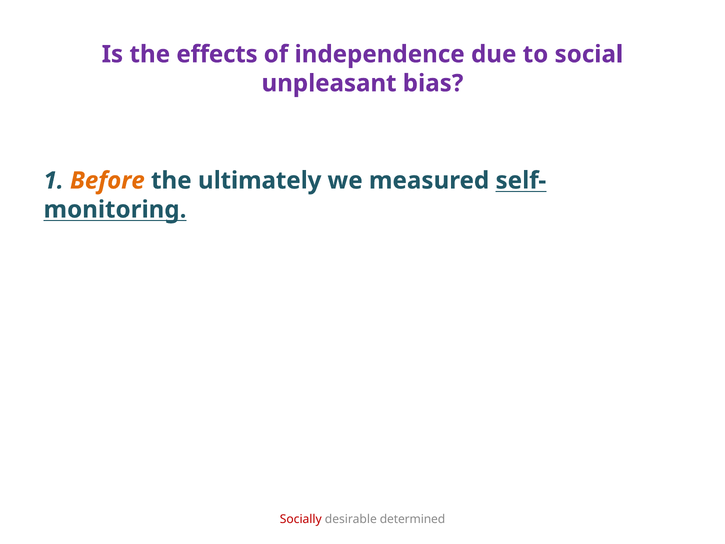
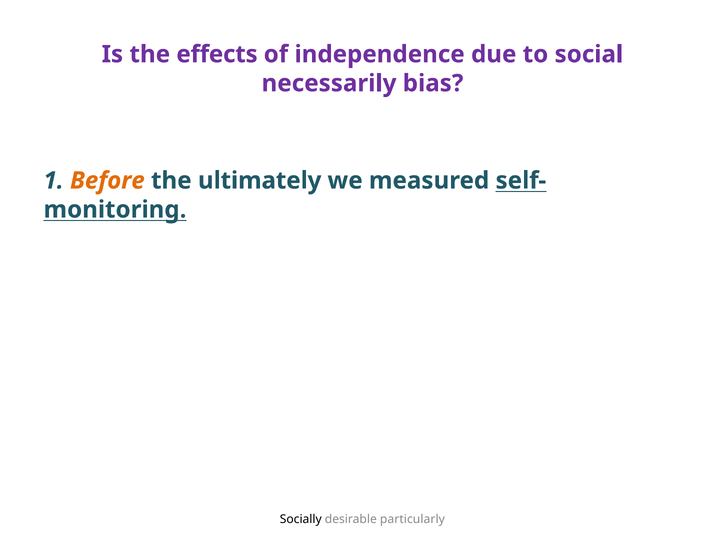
unpleasant: unpleasant -> necessarily
Socially colour: red -> black
determined: determined -> particularly
